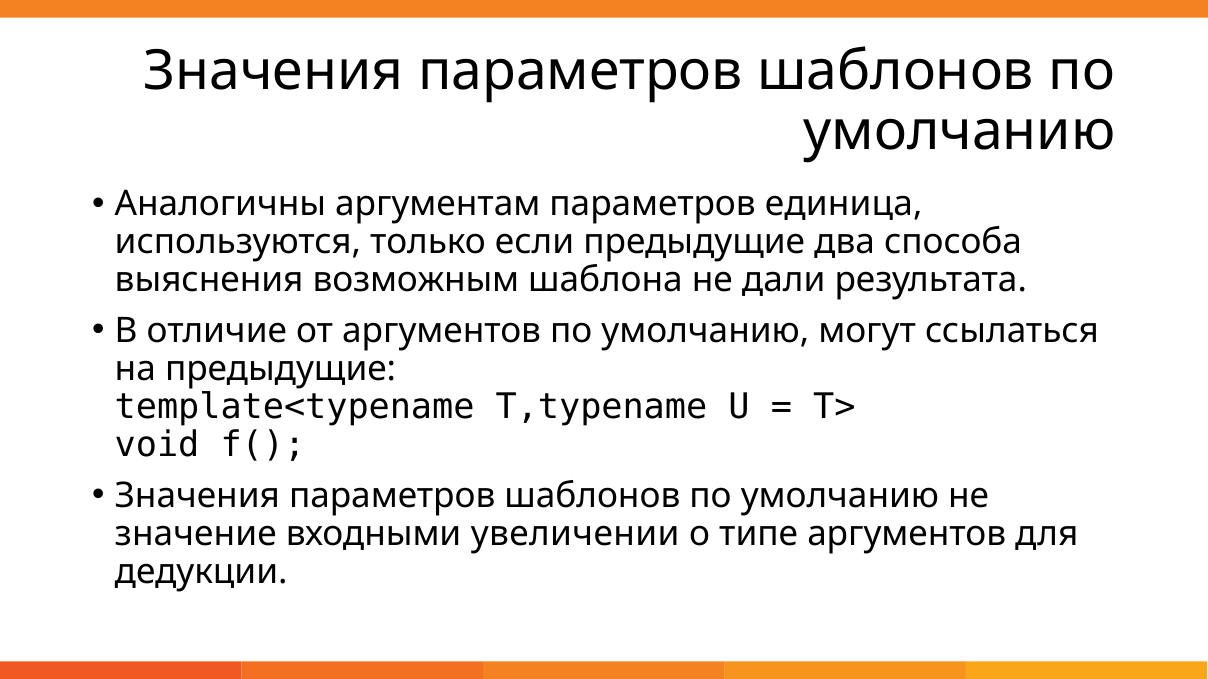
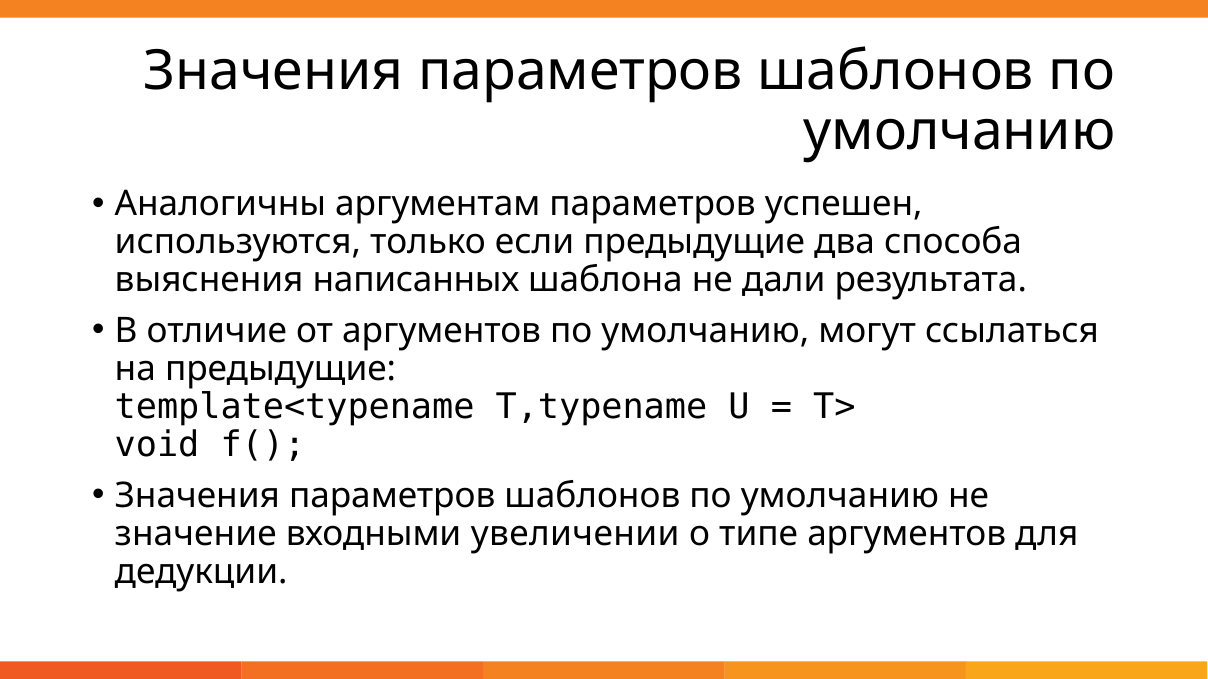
единица: единица -> успешен
возможным: возможным -> написанных
